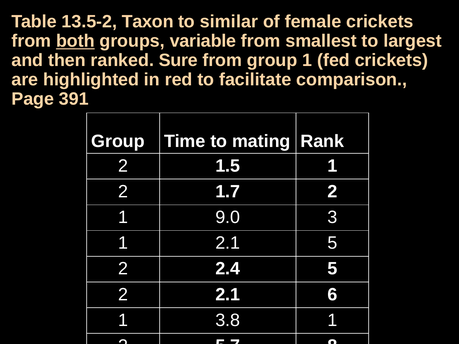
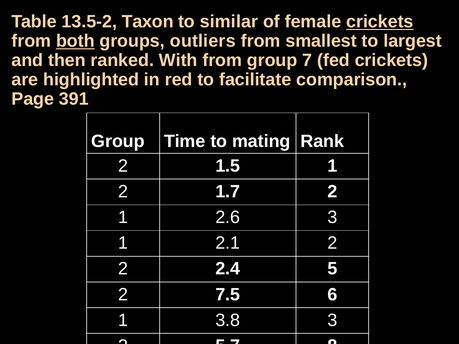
crickets at (380, 22) underline: none -> present
variable: variable -> outliers
Sure: Sure -> With
group 1: 1 -> 7
9.0 at (228, 217): 9.0 -> 2.6
2.1 5: 5 -> 2
2 2.1: 2.1 -> 7.5
3.8 1: 1 -> 3
